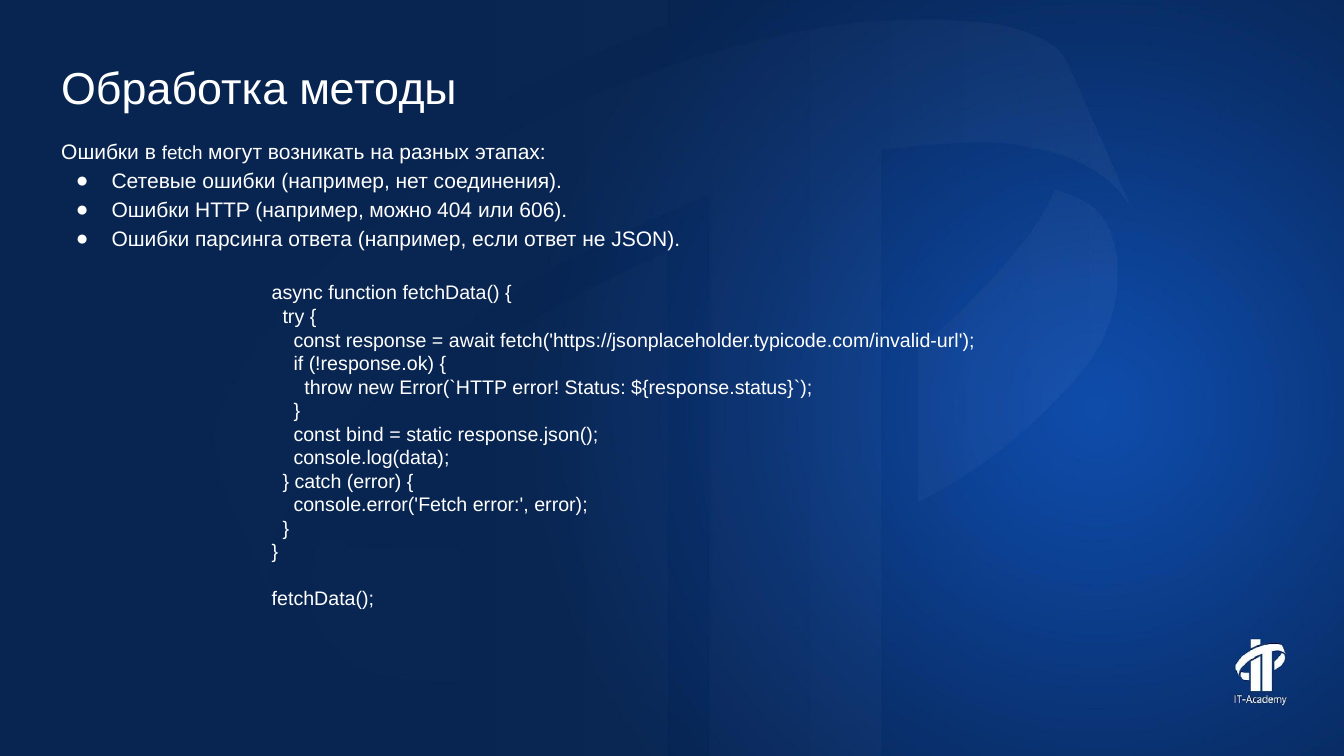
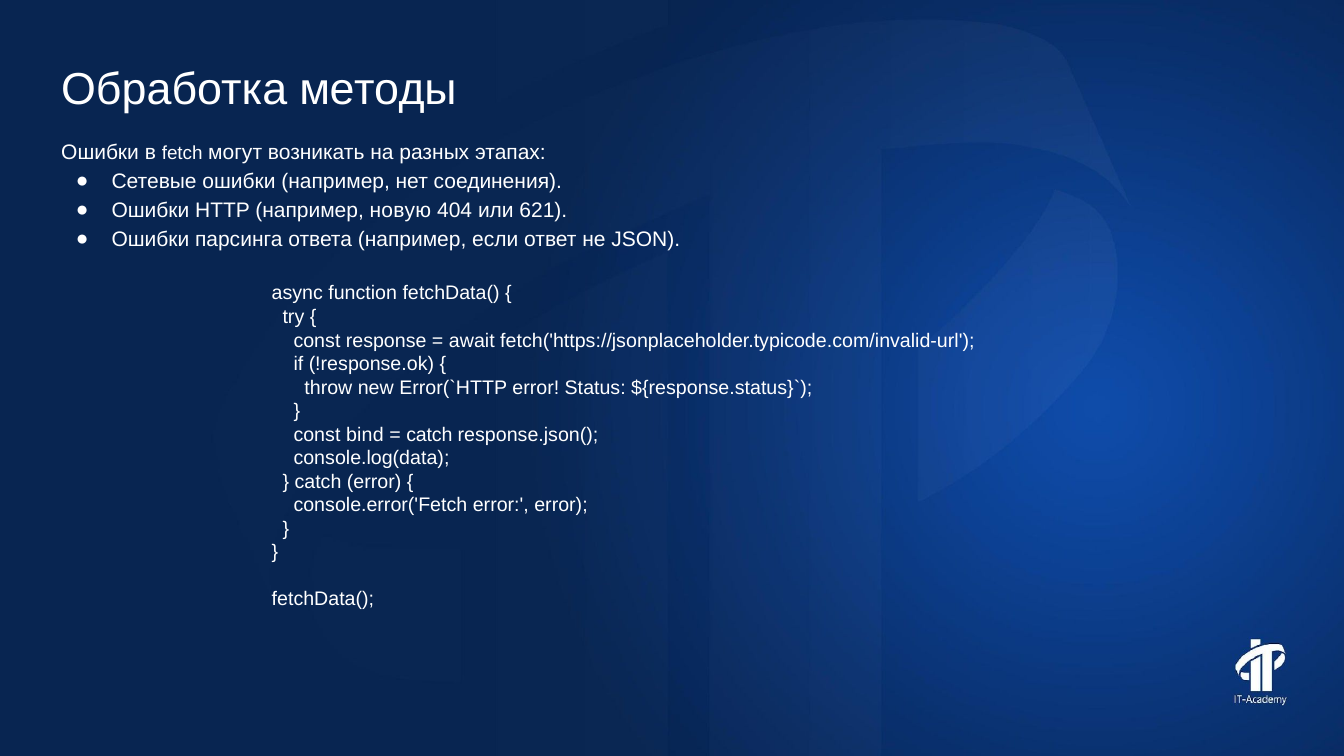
можно: можно -> новую
606: 606 -> 621
static at (429, 435): static -> catch
